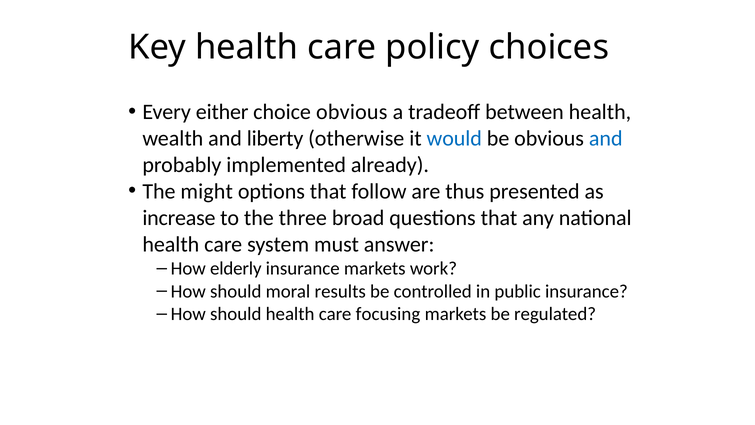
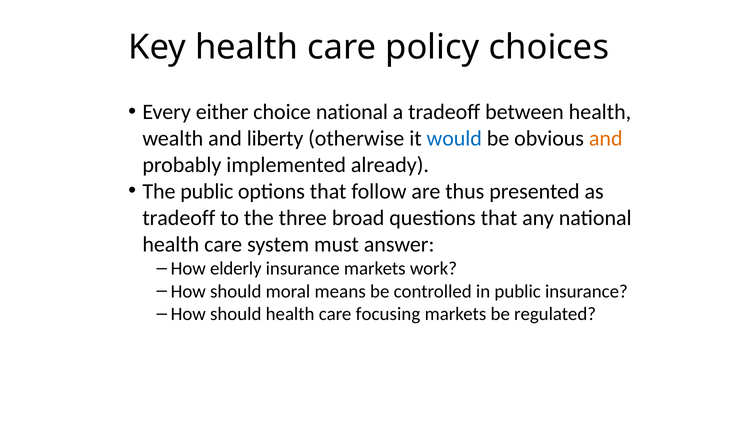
choice obvious: obvious -> national
and at (606, 138) colour: blue -> orange
The might: might -> public
increase at (179, 218): increase -> tradeoff
results: results -> means
